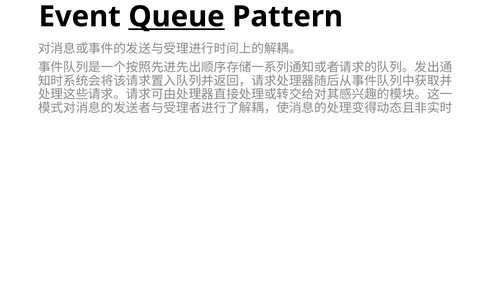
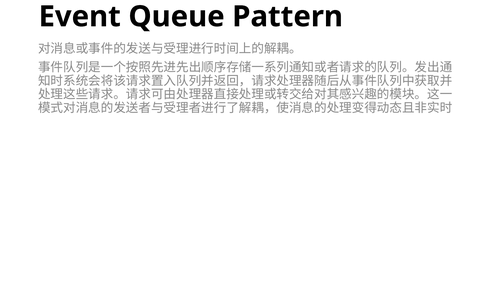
Queue underline: present -> none
